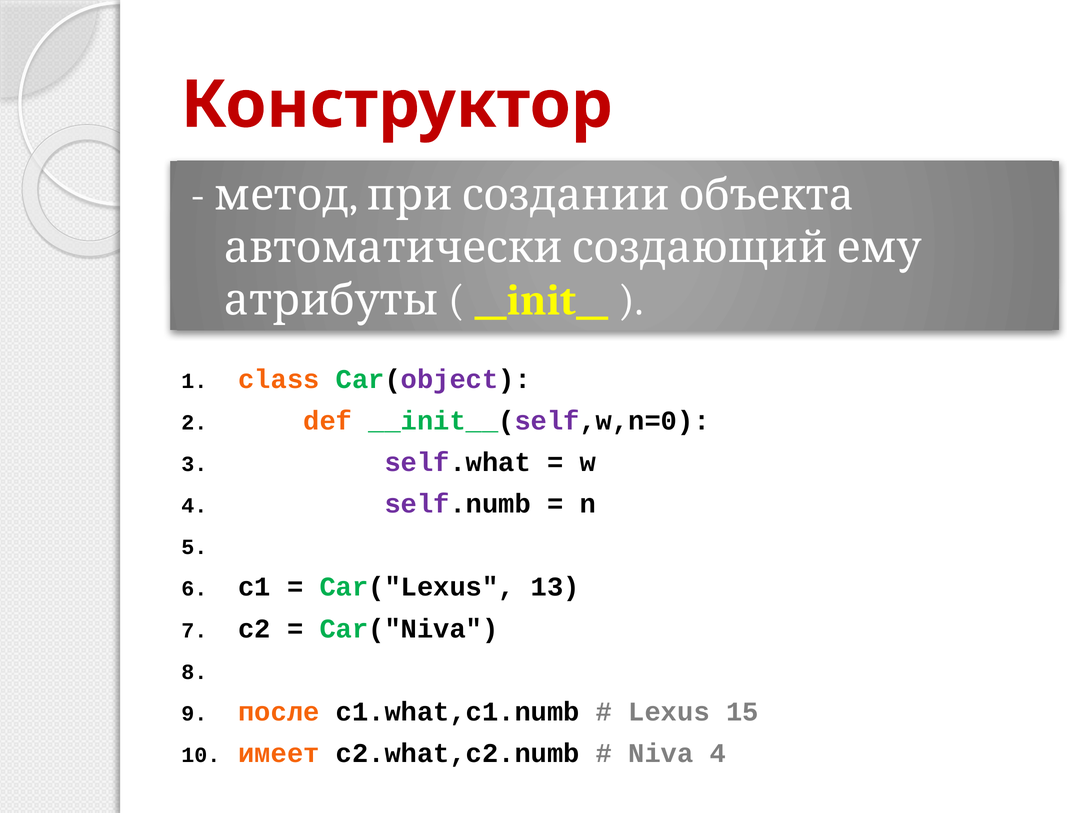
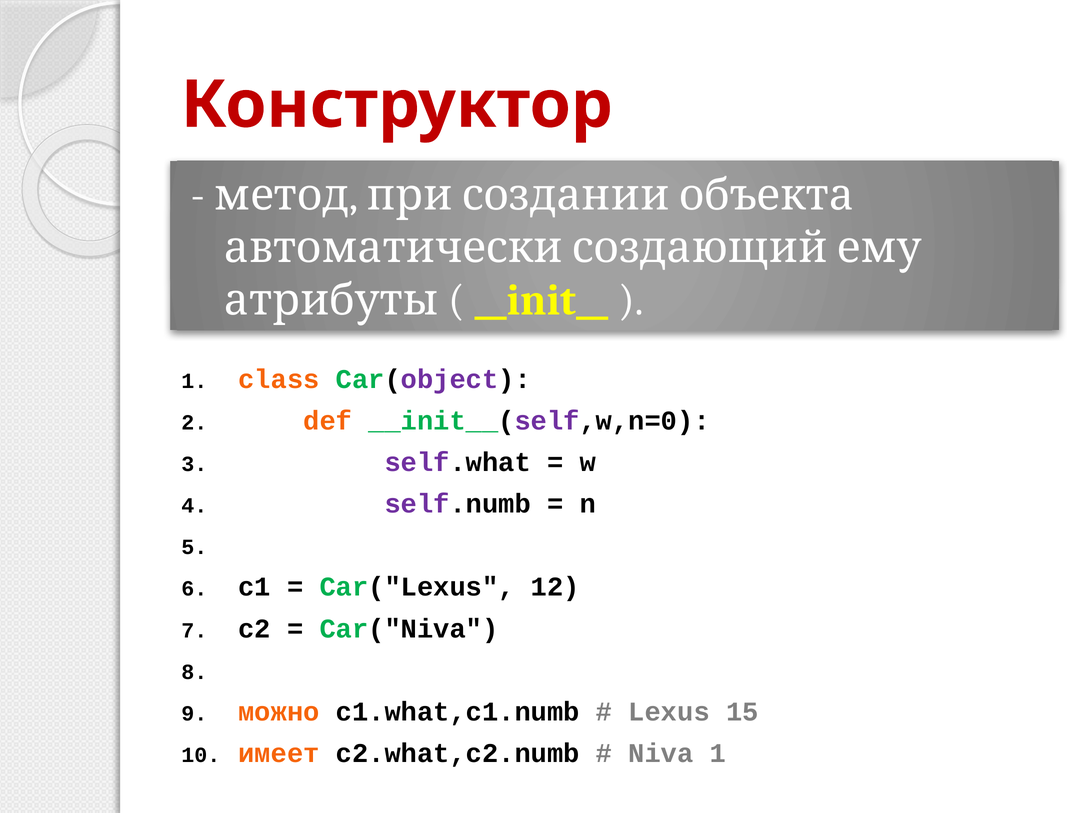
13: 13 -> 12
после: после -> можно
Niva 4: 4 -> 1
